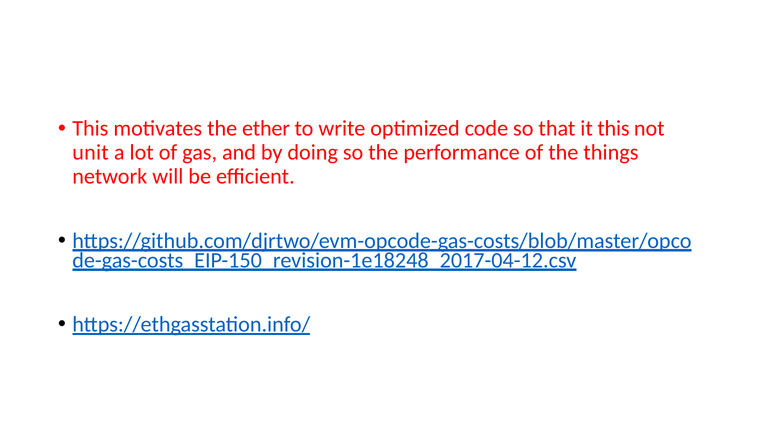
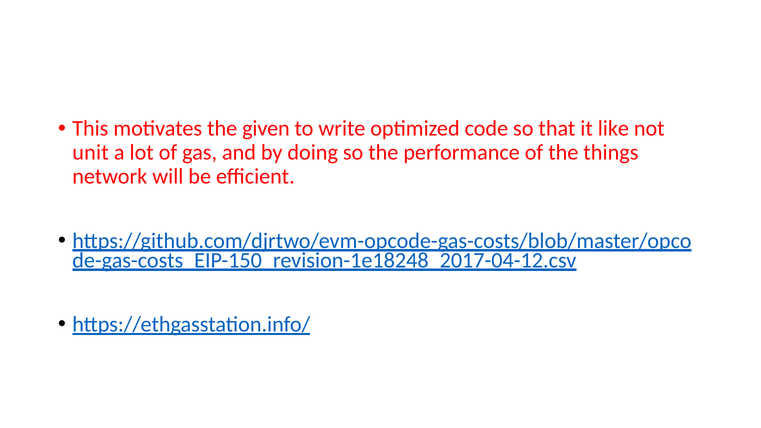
ether: ether -> given
it this: this -> like
